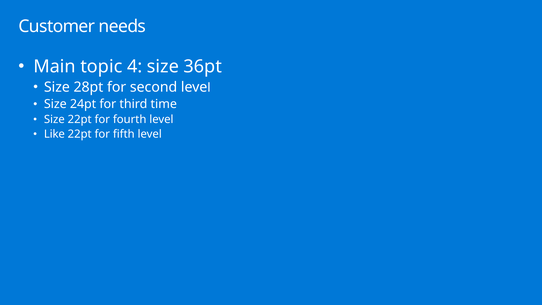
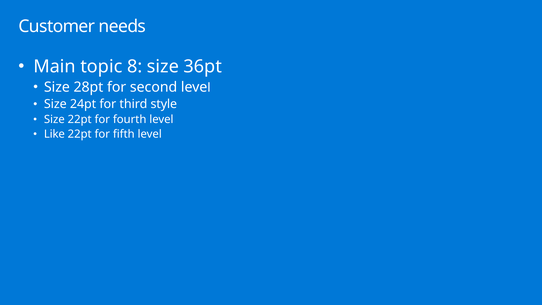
4: 4 -> 8
time: time -> style
